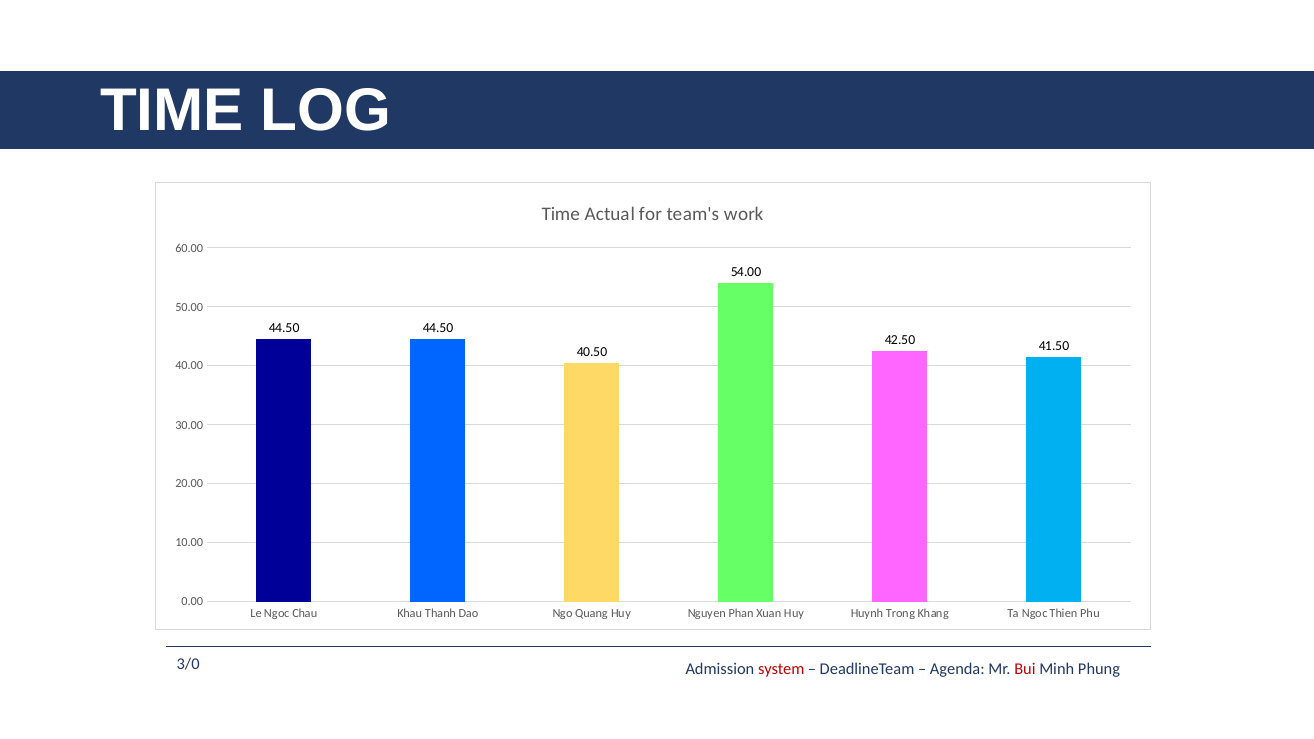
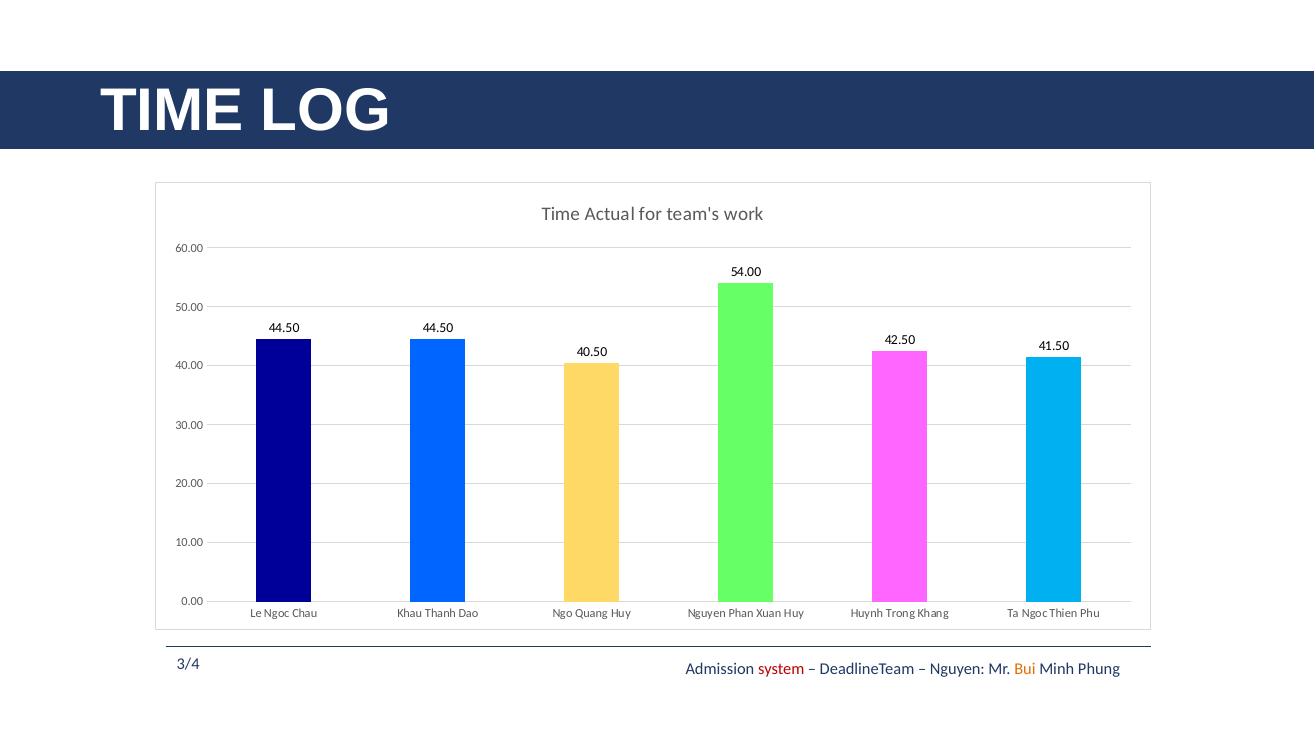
3/0: 3/0 -> 3/4
Agenda at (957, 669): Agenda -> Nguyen
Bui colour: red -> orange
